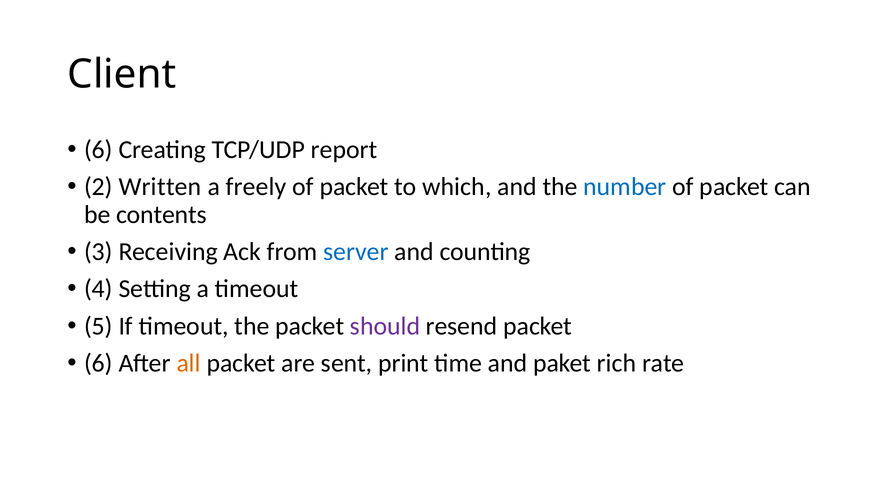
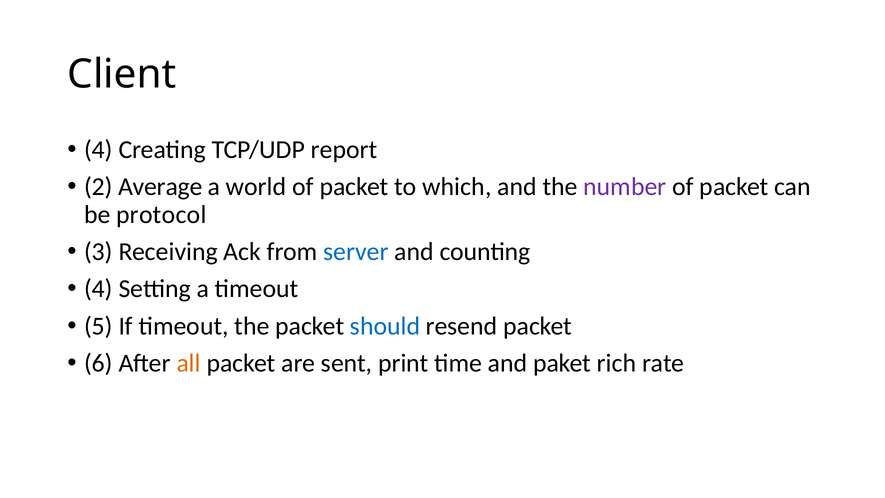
6 at (98, 150): 6 -> 4
Written: Written -> Average
freely: freely -> world
number colour: blue -> purple
contents: contents -> protocol
should colour: purple -> blue
